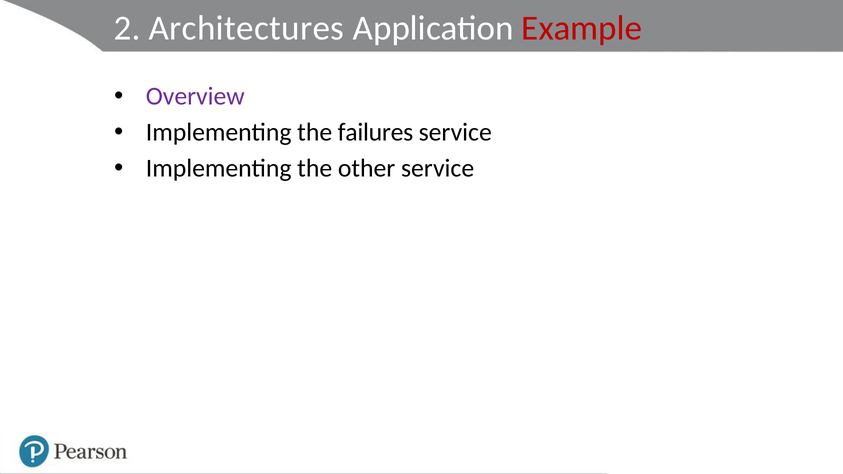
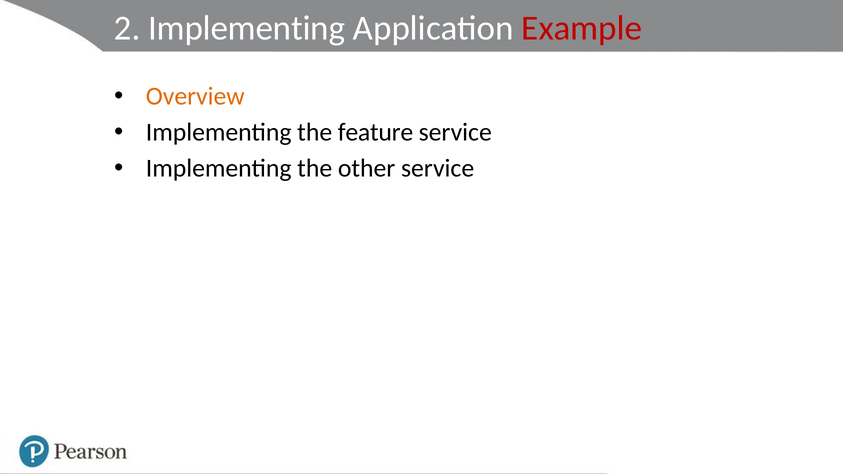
2 Architectures: Architectures -> Implementing
Overview colour: purple -> orange
failures: failures -> feature
